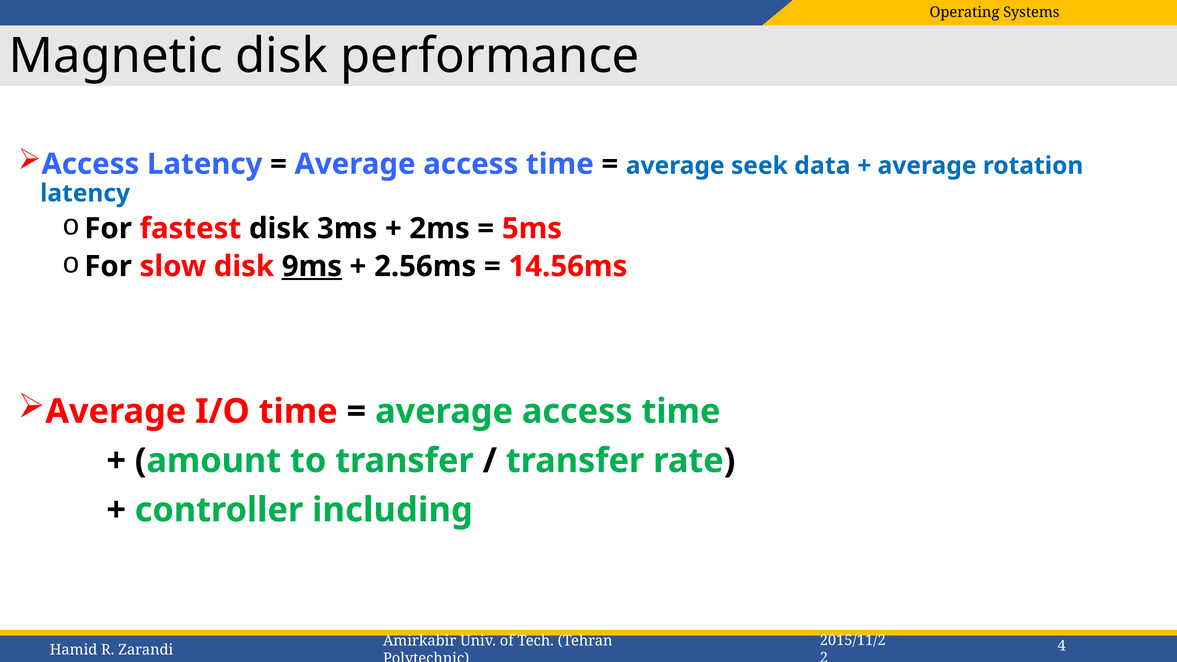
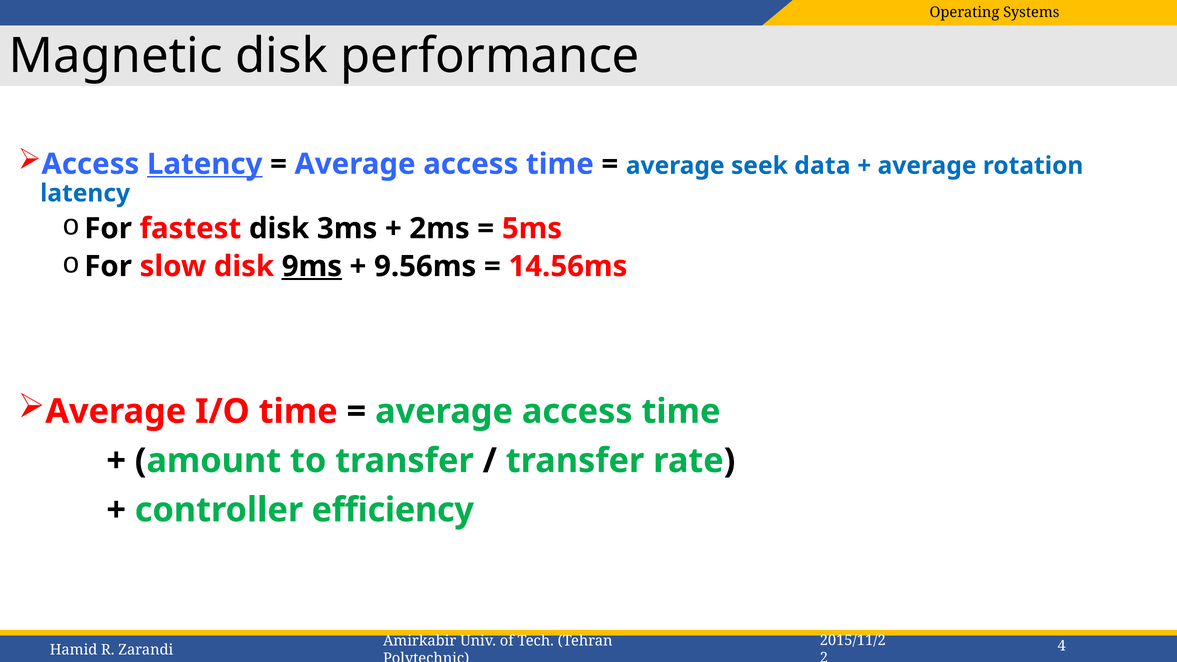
Latency at (205, 164) underline: none -> present
2.56ms: 2.56ms -> 9.56ms
including: including -> efficiency
